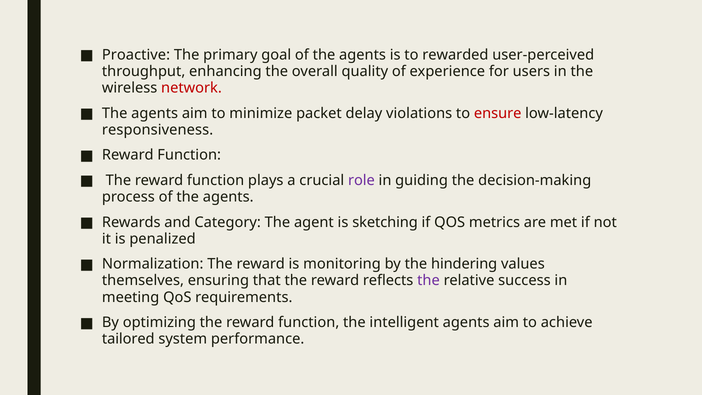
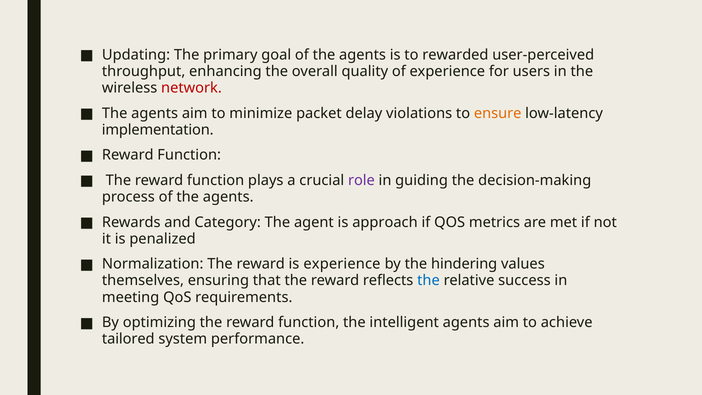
Proactive: Proactive -> Updating
ensure colour: red -> orange
responsiveness: responsiveness -> implementation
sketching: sketching -> approach
is monitoring: monitoring -> experience
the at (429, 281) colour: purple -> blue
